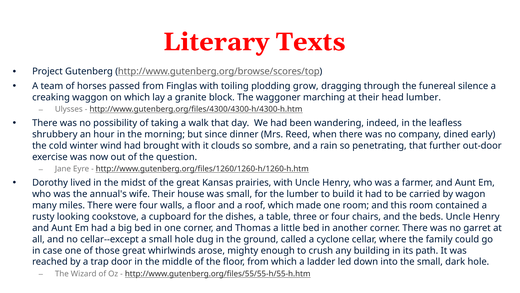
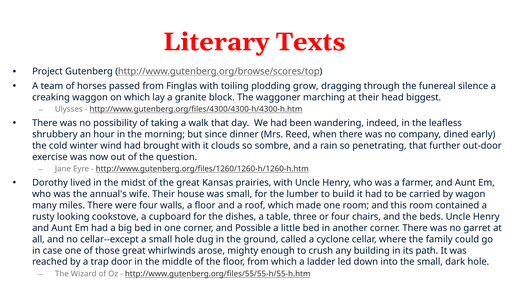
head lumber: lumber -> biggest
Thomas: Thomas -> Possible
